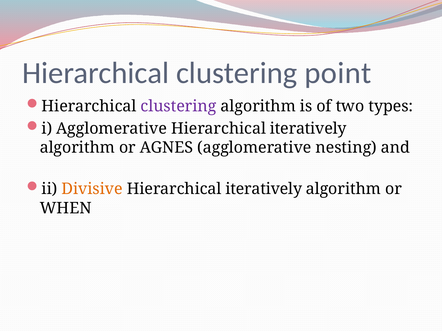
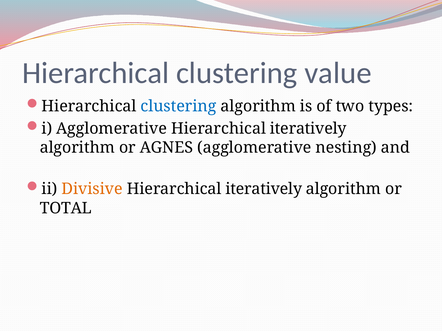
point: point -> value
clustering at (179, 106) colour: purple -> blue
WHEN: WHEN -> TOTAL
